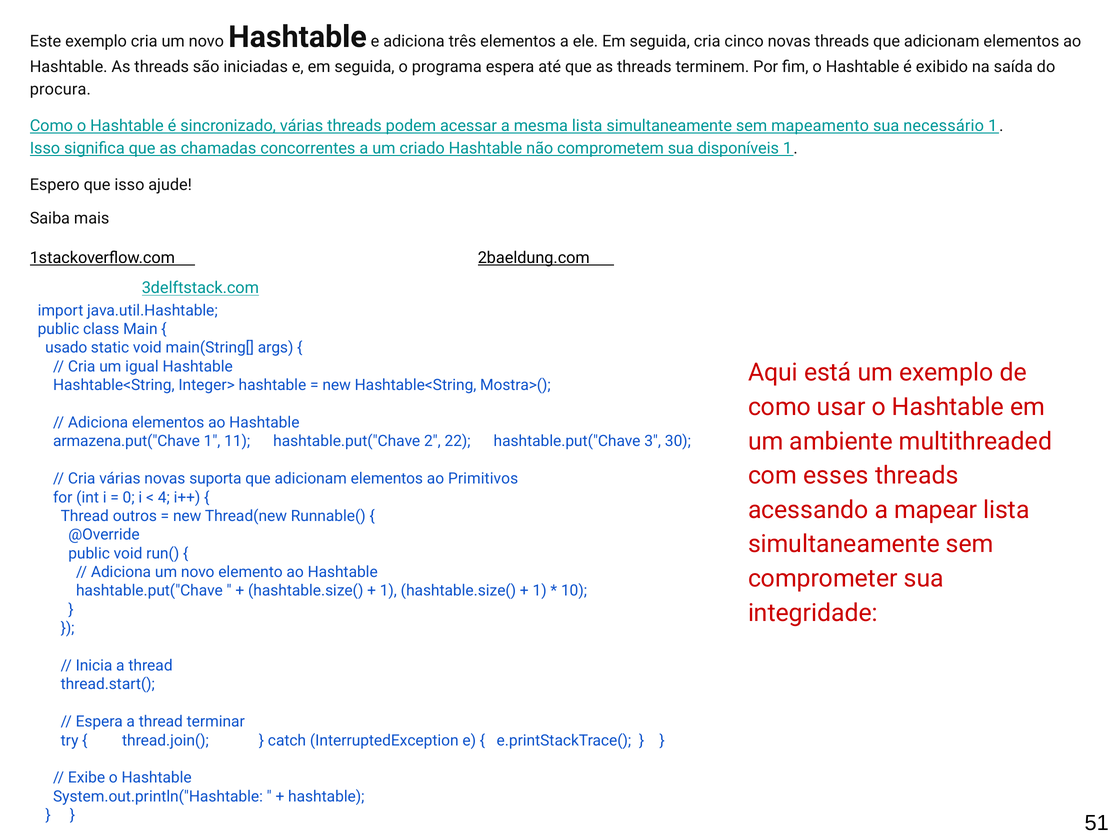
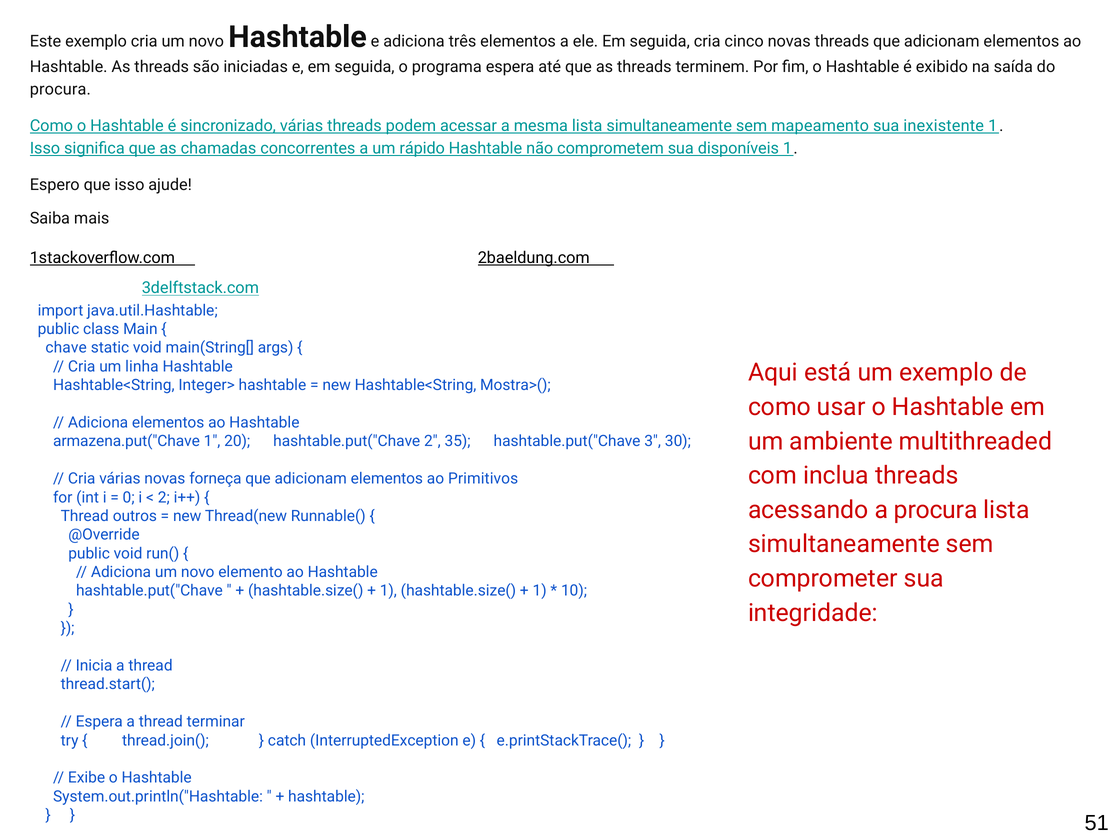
necessário: necessário -> inexistente
criado: criado -> rápido
usado: usado -> chave
igual: igual -> linha
11: 11 -> 20
22: 22 -> 35
esses: esses -> inclua
suporta: suporta -> forneça
4 at (164, 497): 4 -> 2
a mapear: mapear -> procura
